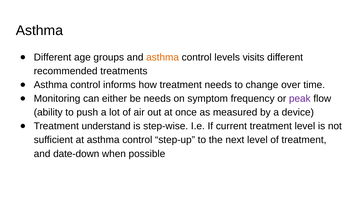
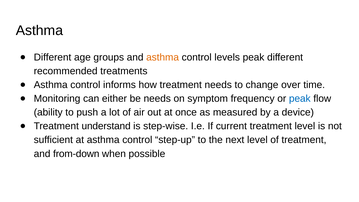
levels visits: visits -> peak
peak at (300, 99) colour: purple -> blue
date-down: date-down -> from-down
